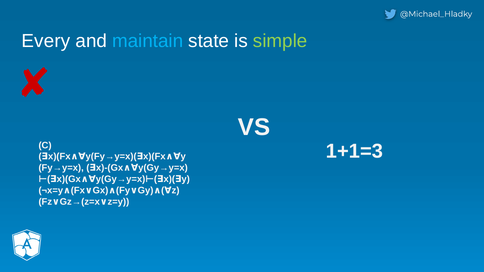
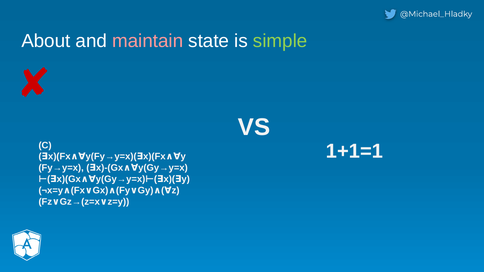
Every: Every -> About
maintain colour: light blue -> pink
1+1=3: 1+1=3 -> 1+1=1
